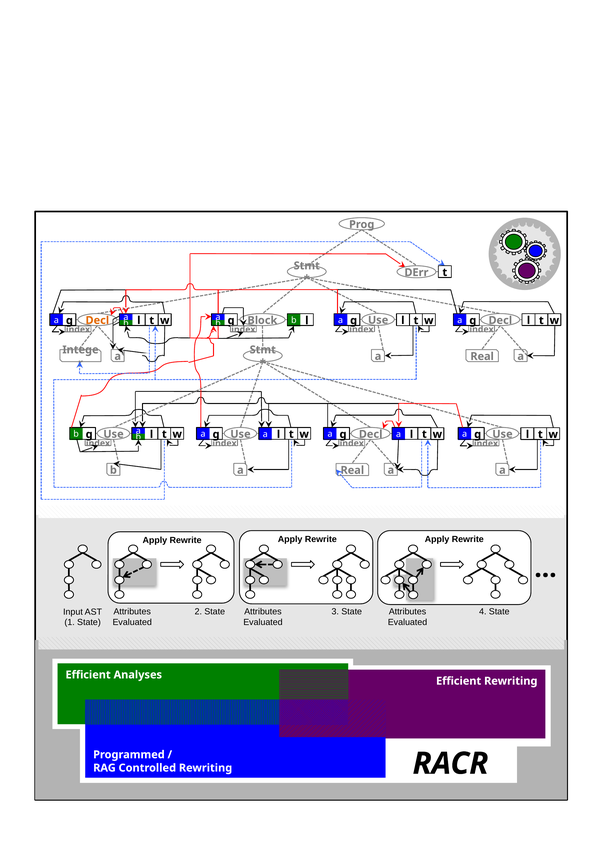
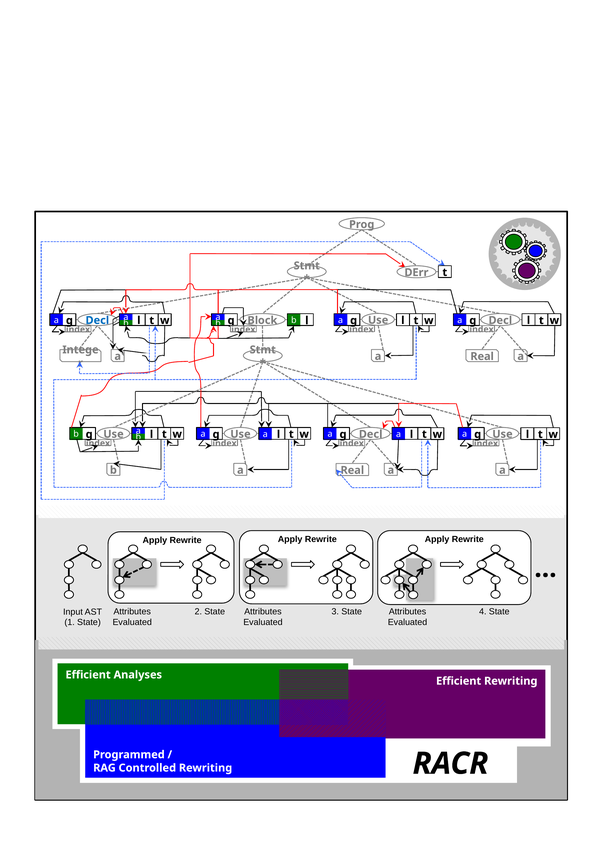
Decl at (97, 320) colour: orange -> blue
